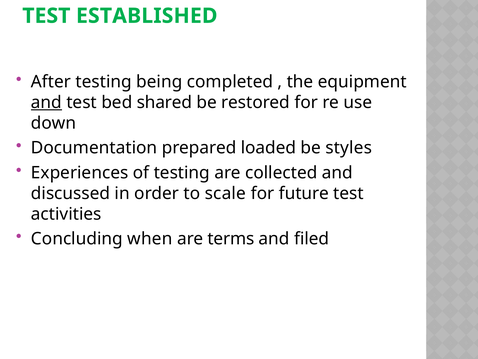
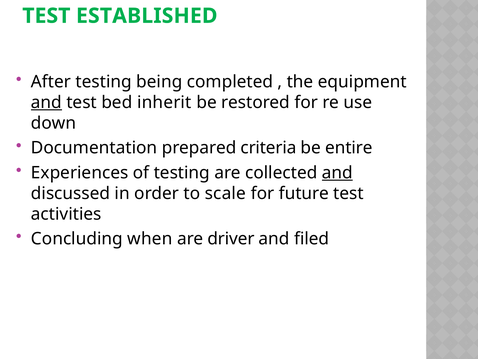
shared: shared -> inherit
loaded: loaded -> criteria
styles: styles -> entire
and at (337, 172) underline: none -> present
terms: terms -> driver
